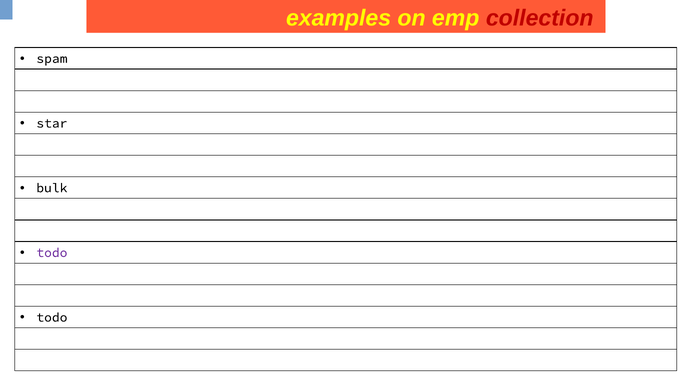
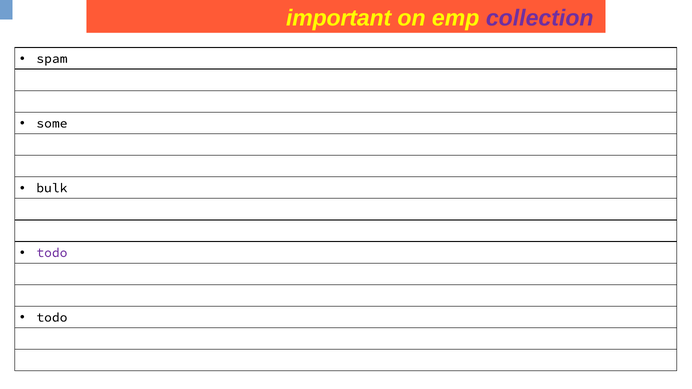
examples: examples -> important
collection colour: red -> purple
star: star -> some
